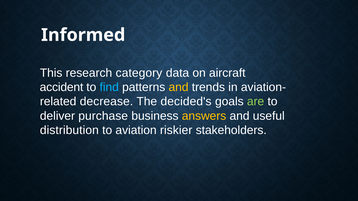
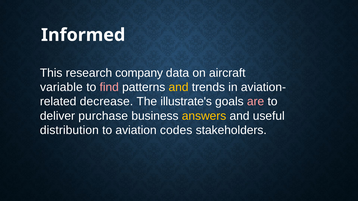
category: category -> company
accident: accident -> variable
find colour: light blue -> pink
decided's: decided's -> illustrate's
are colour: light green -> pink
riskier: riskier -> codes
